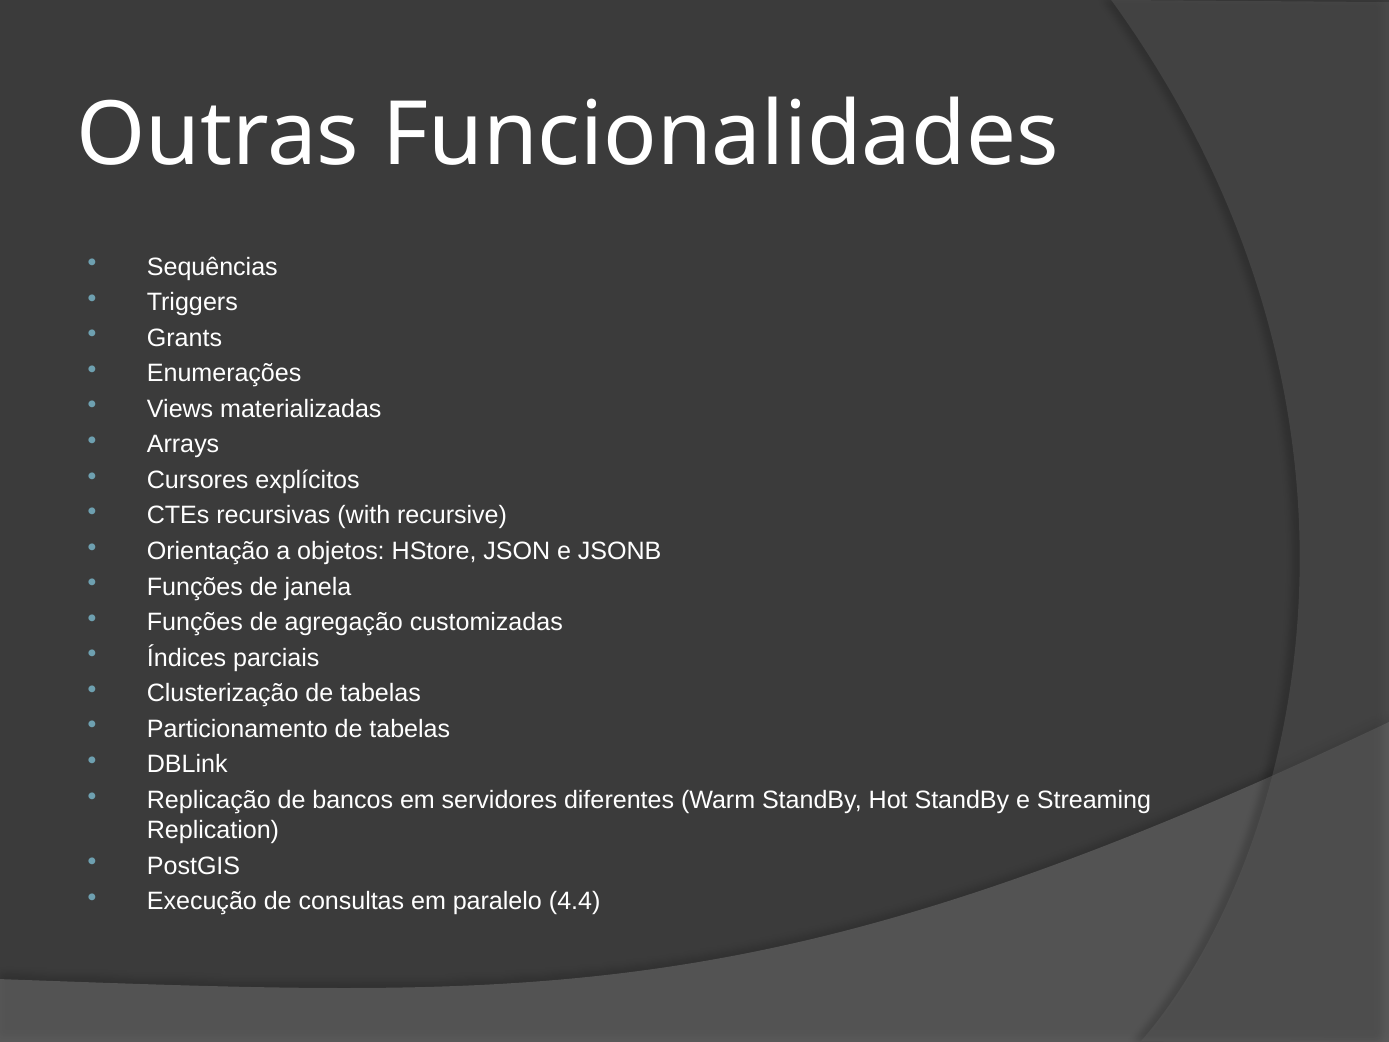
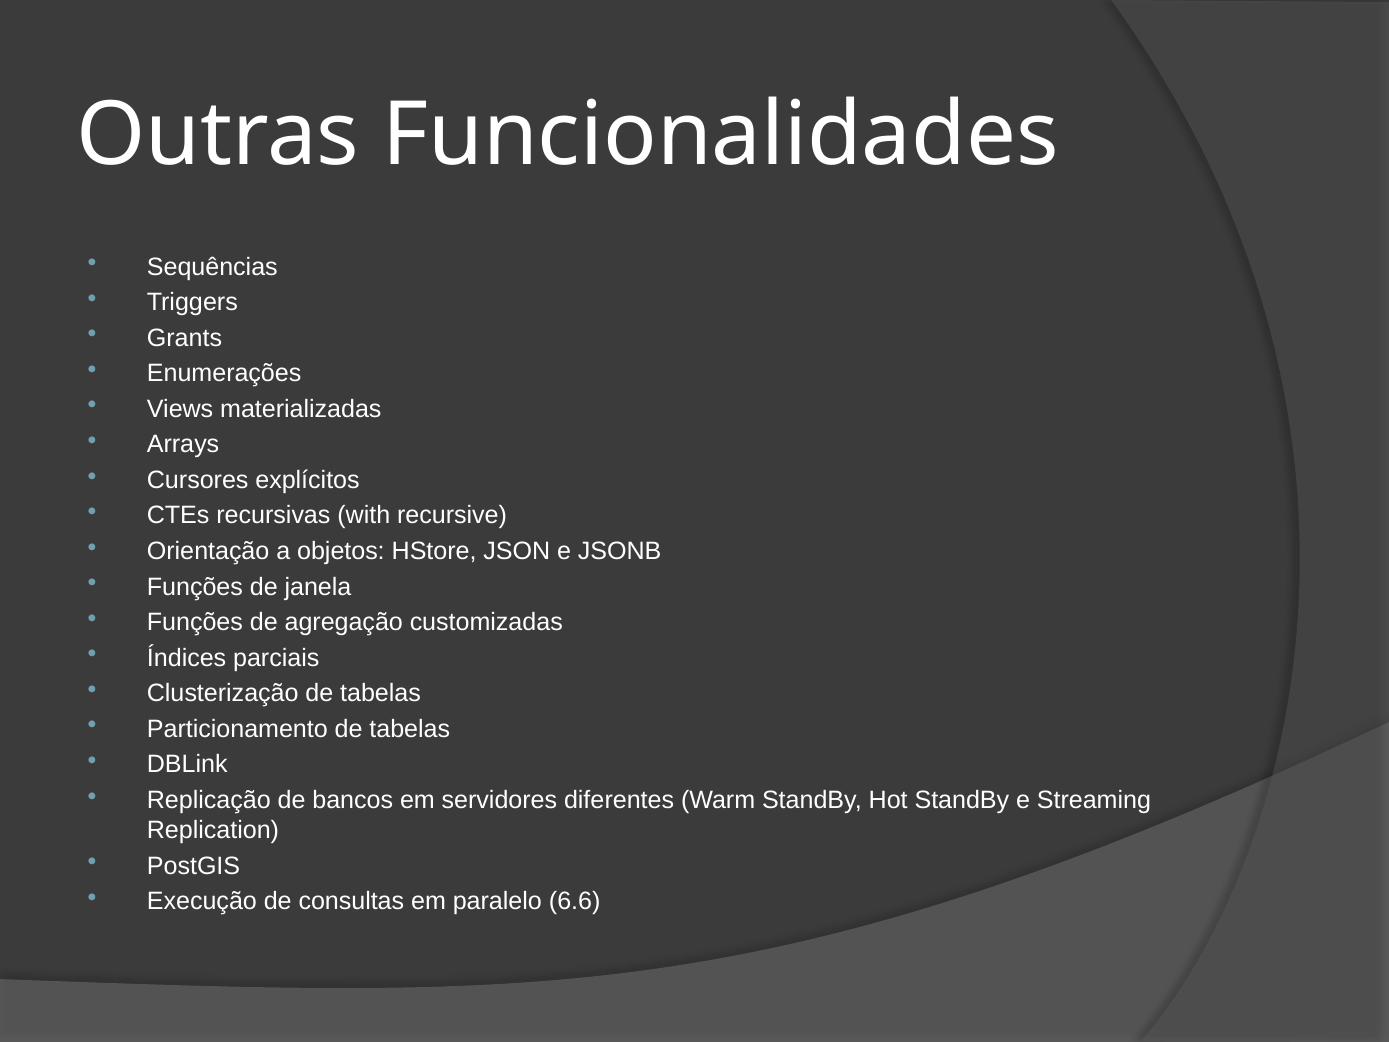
4.4: 4.4 -> 6.6
